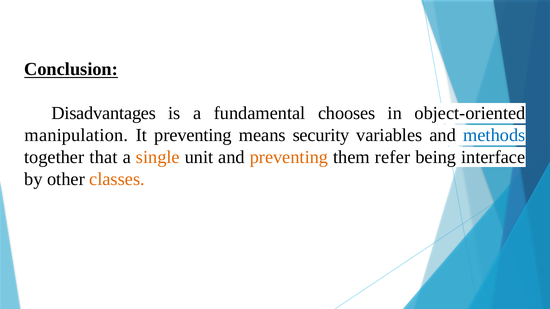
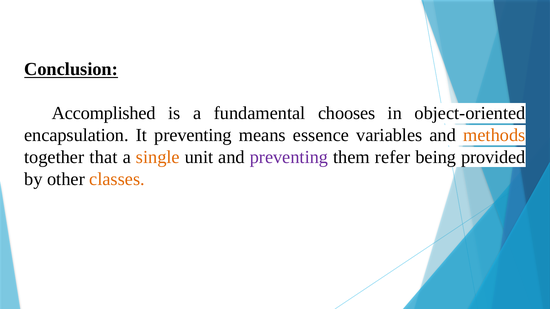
Disadvantages: Disadvantages -> Accomplished
manipulation: manipulation -> encapsulation
security: security -> essence
methods colour: blue -> orange
preventing at (289, 157) colour: orange -> purple
interface: interface -> provided
